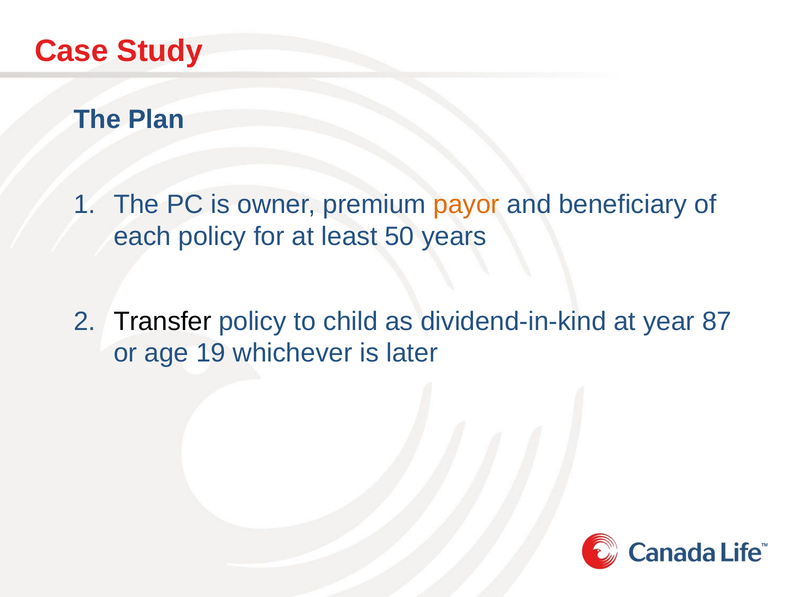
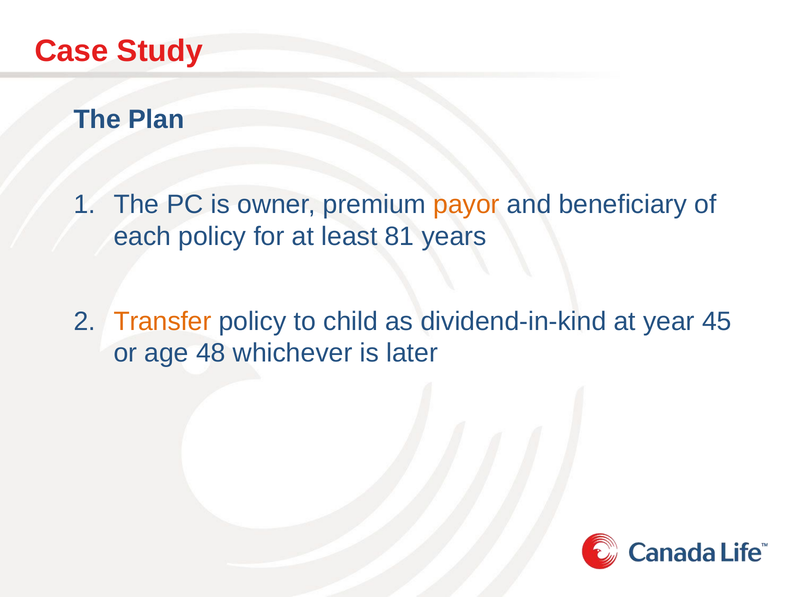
50: 50 -> 81
Transfer colour: black -> orange
87: 87 -> 45
19: 19 -> 48
